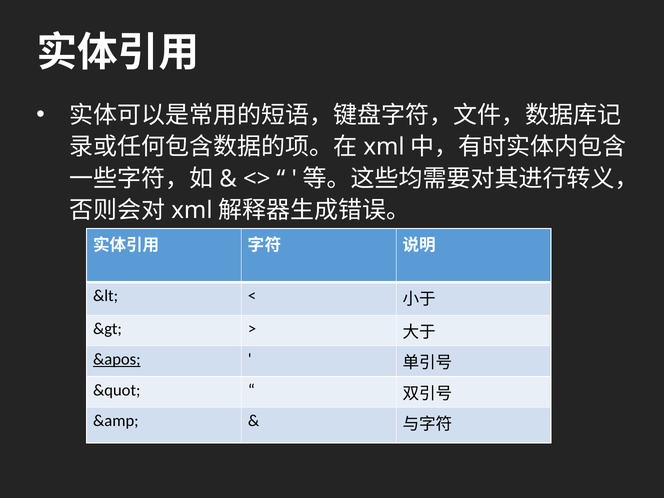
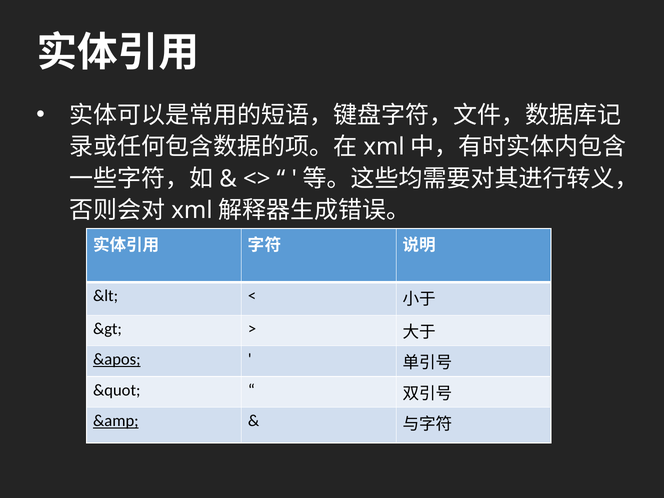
&amp underline: none -> present
